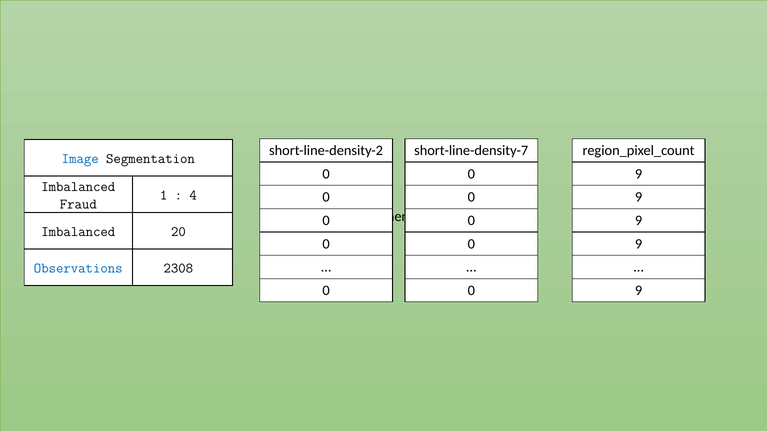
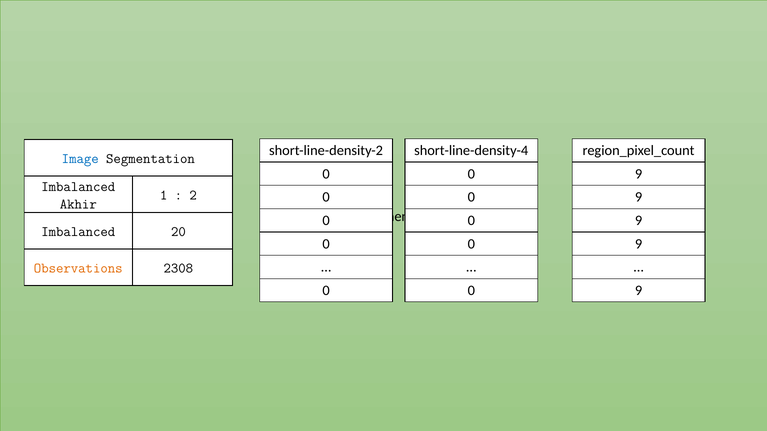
short-line-density-7: short-line-density-7 -> short-line-density-4
4: 4 -> 2
Fraud at (78, 204): Fraud -> Akhir
Observations colour: blue -> orange
